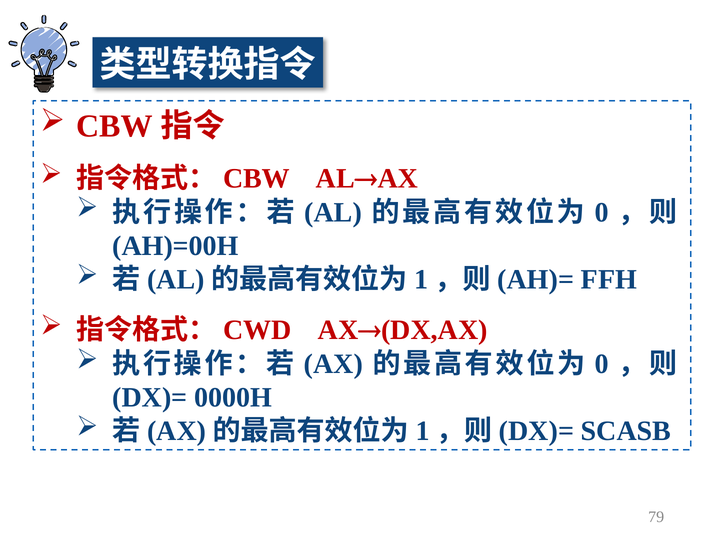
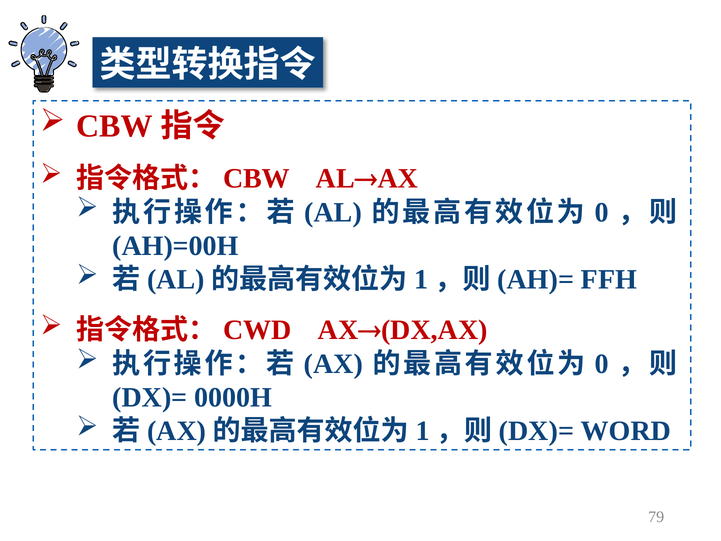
SCASB: SCASB -> WORD
